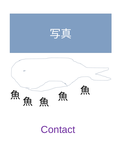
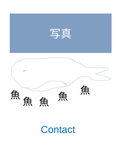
Contact colour: purple -> blue
